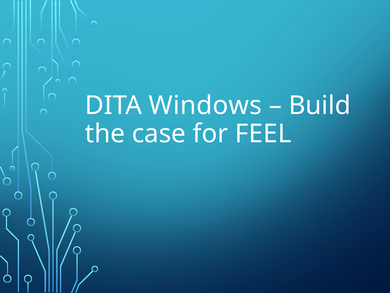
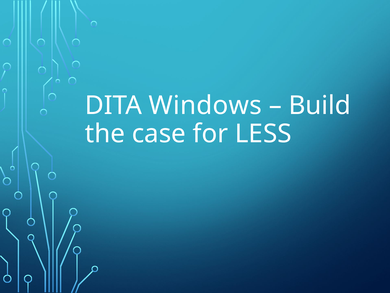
FEEL: FEEL -> LESS
